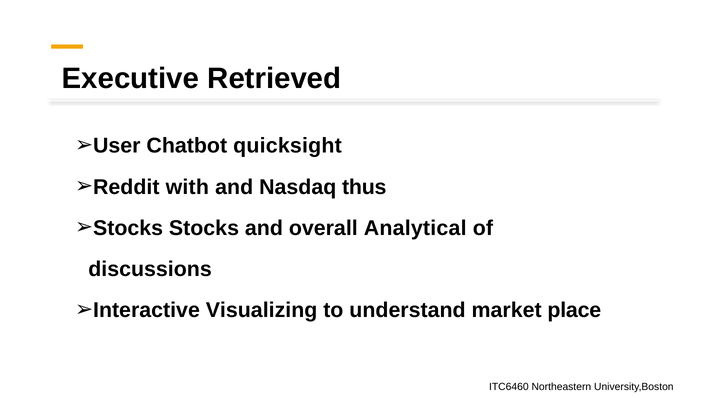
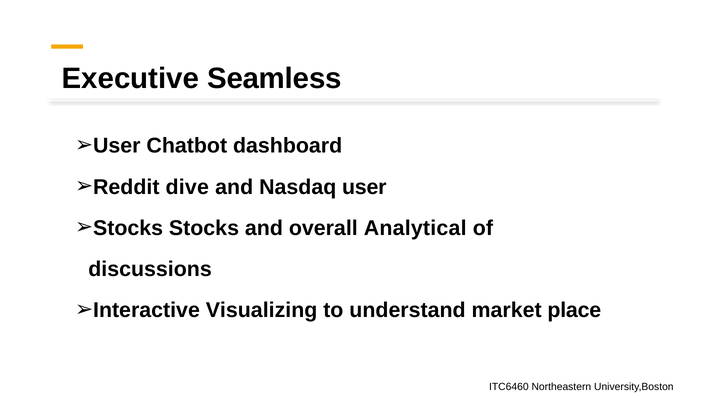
Retrieved: Retrieved -> Seamless
quicksight: quicksight -> dashboard
with: with -> dive
thus: thus -> user
